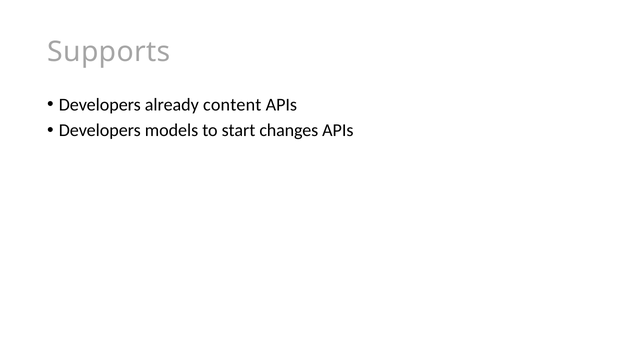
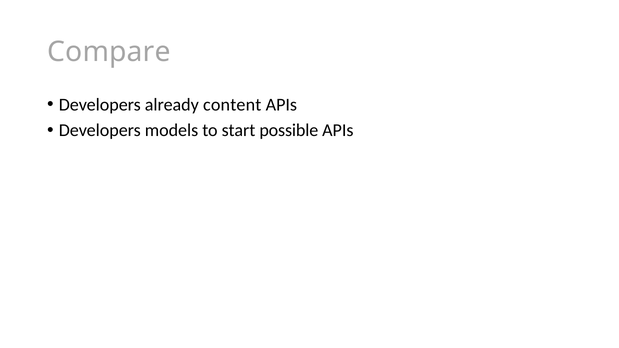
Supports: Supports -> Compare
changes: changes -> possible
